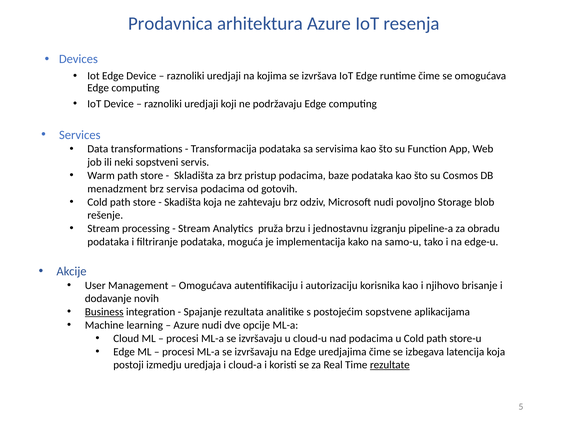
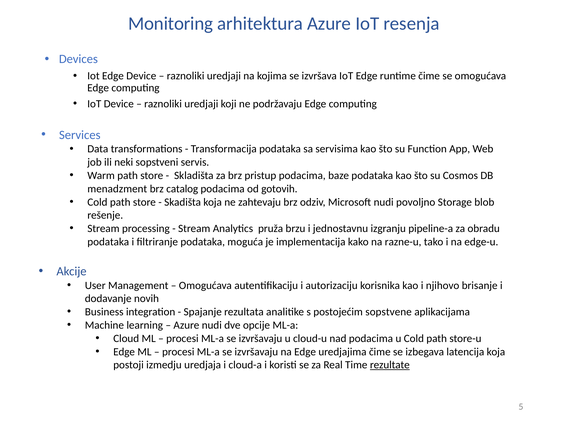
Prodavnica: Prodavnica -> Monitoring
servisa: servisa -> catalog
samo-u: samo-u -> razne-u
Business underline: present -> none
